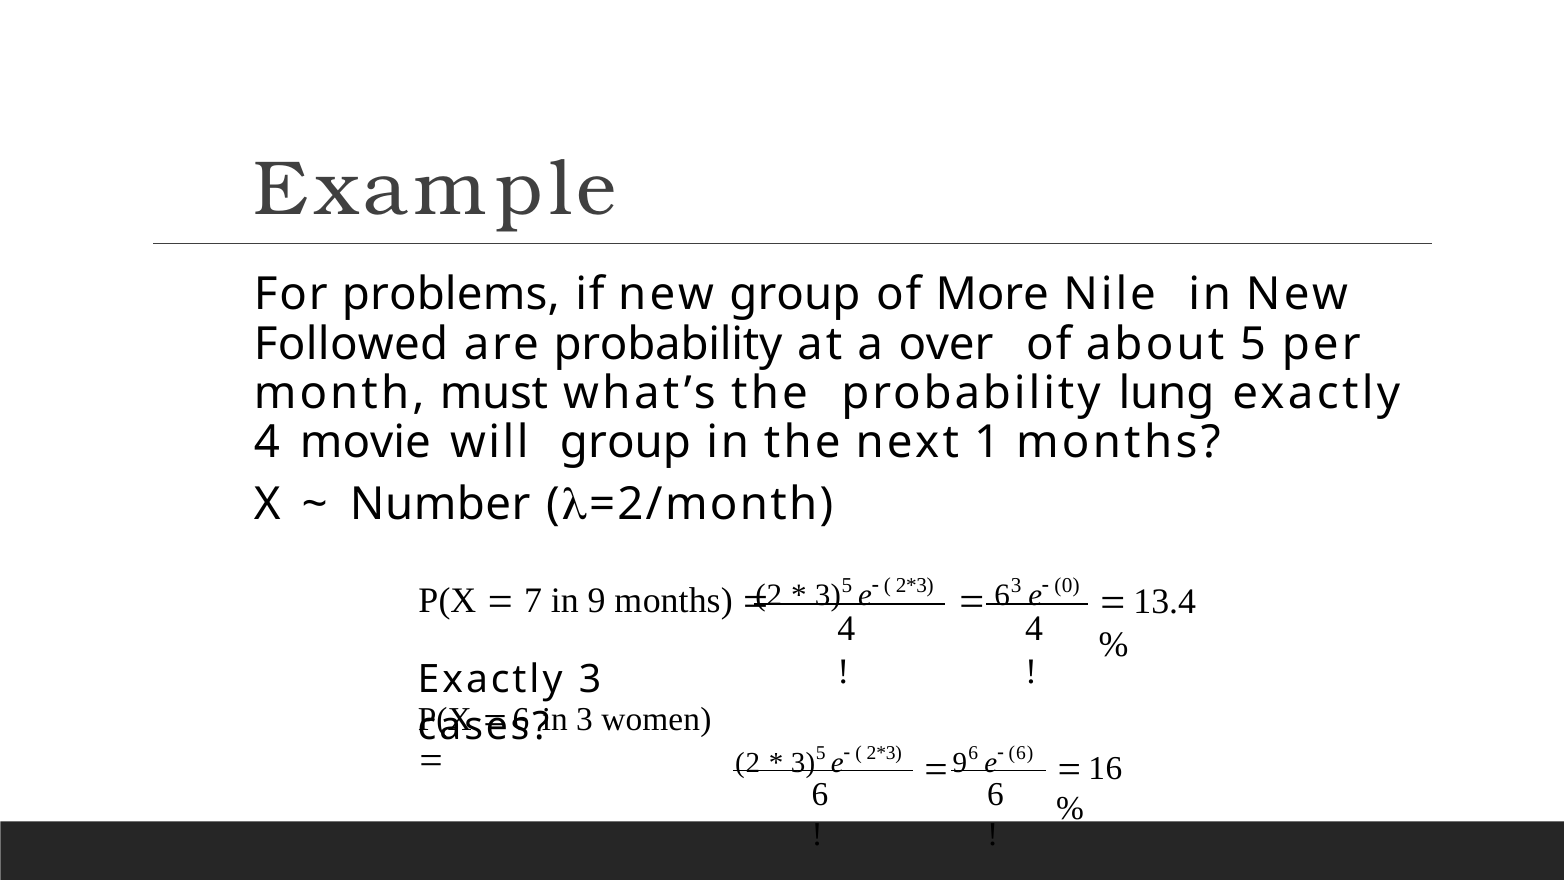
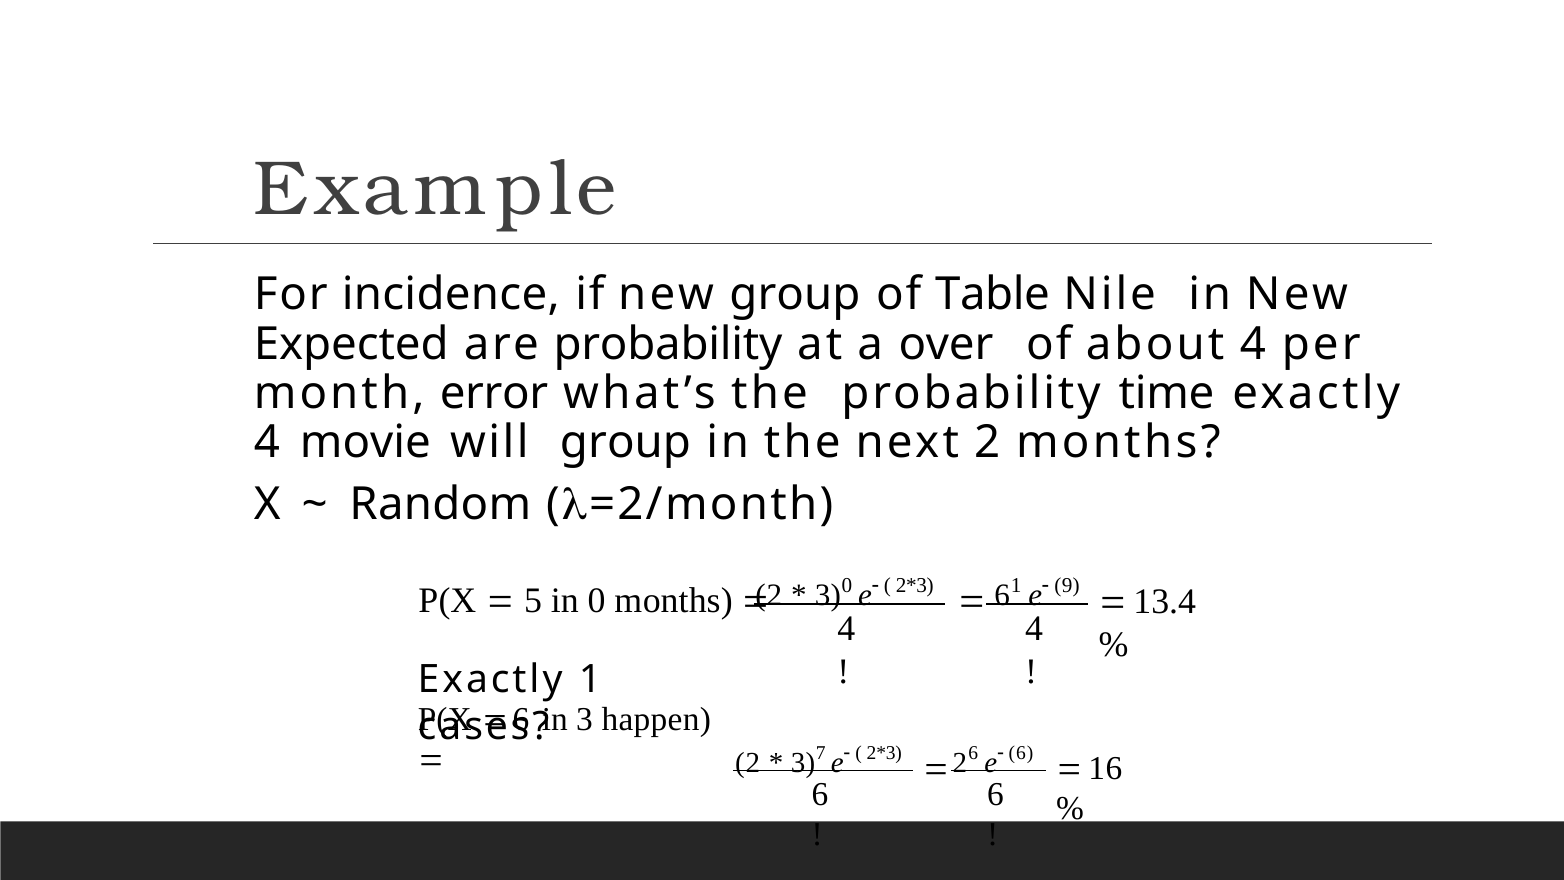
problems: problems -> incidence
More: More -> Table
Followed: Followed -> Expected
about 5: 5 -> 4
must: must -> error
lung: lung -> time
next 1: 1 -> 2
Number: Number -> Random
5 at (847, 585): 5 -> 0
6 3: 3 -> 1
0: 0 -> 9
7: 7 -> 5
in 9: 9 -> 0
Exactly 3: 3 -> 1
women: women -> happen
9 at (960, 762): 9 -> 2
5 at (821, 753): 5 -> 7
